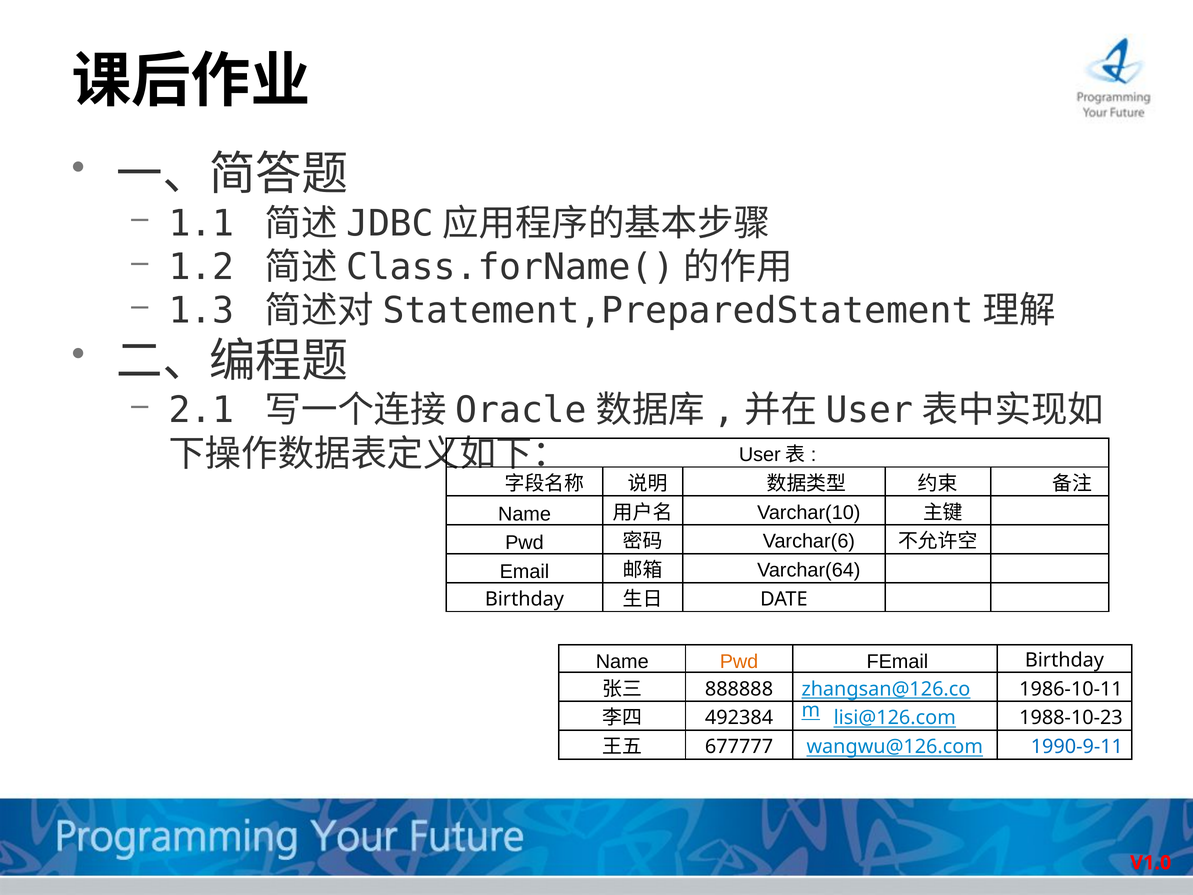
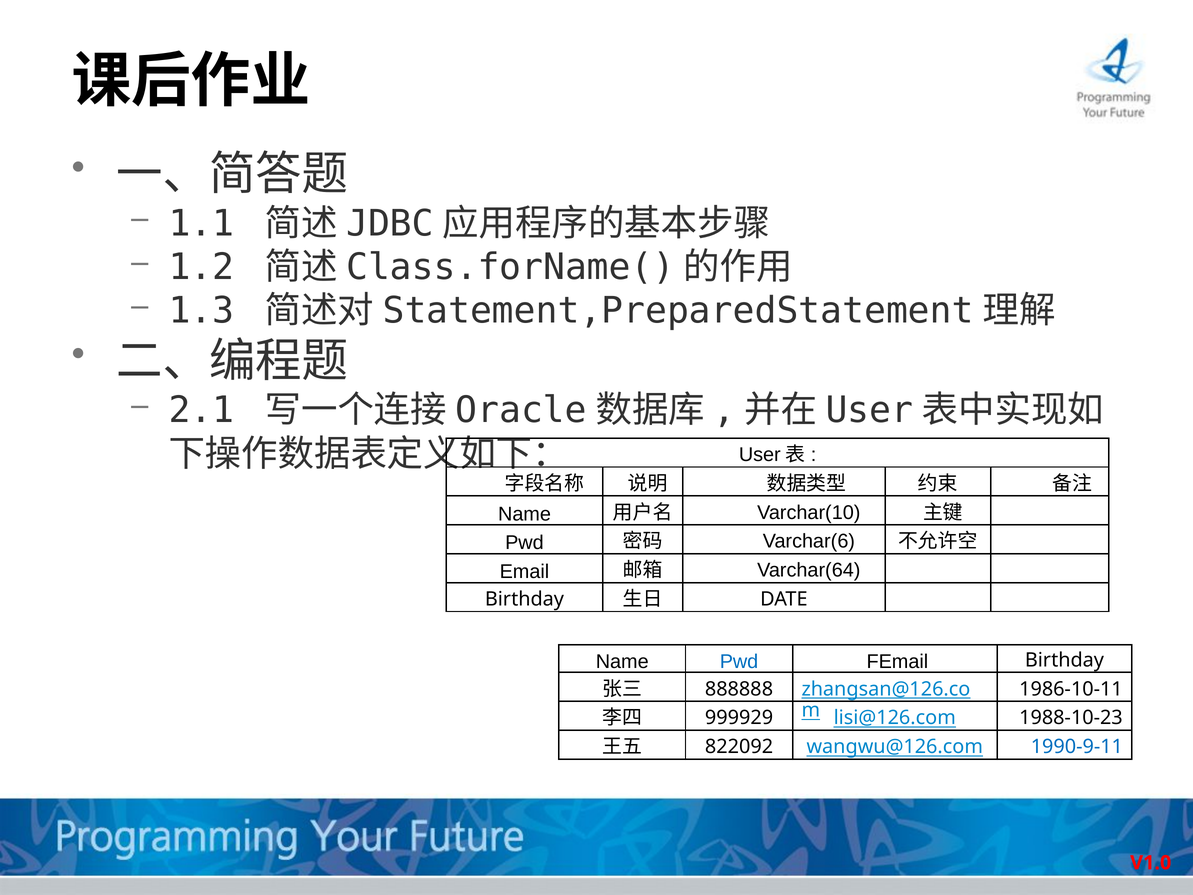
Pwd at (739, 662) colour: orange -> blue
492384: 492384 -> 999929
677777: 677777 -> 822092
